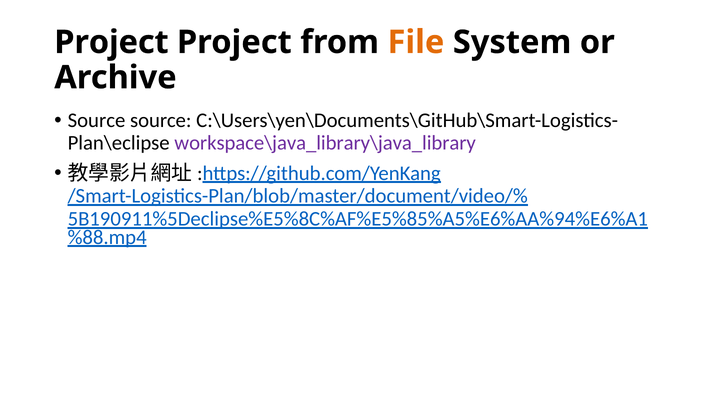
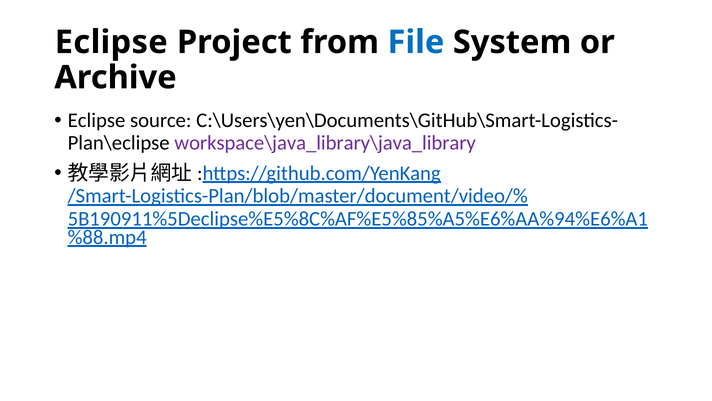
Project at (111, 42): Project -> Eclipse
File colour: orange -> blue
Source at (96, 120): Source -> Eclipse
